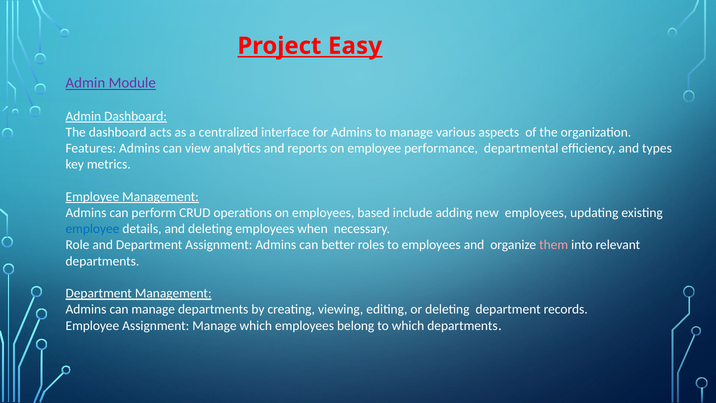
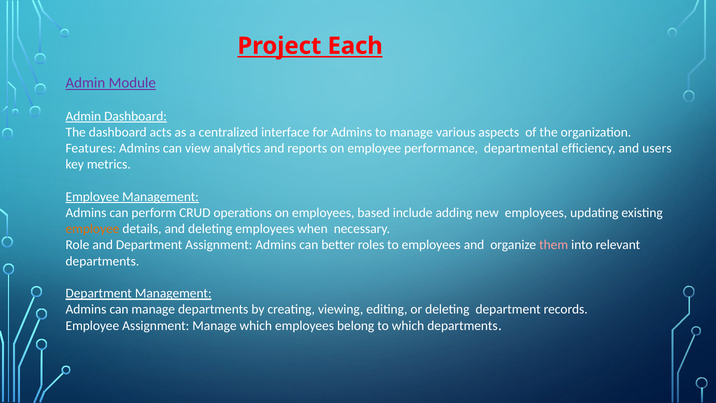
Easy: Easy -> Each
types: types -> users
employee at (92, 229) colour: blue -> orange
